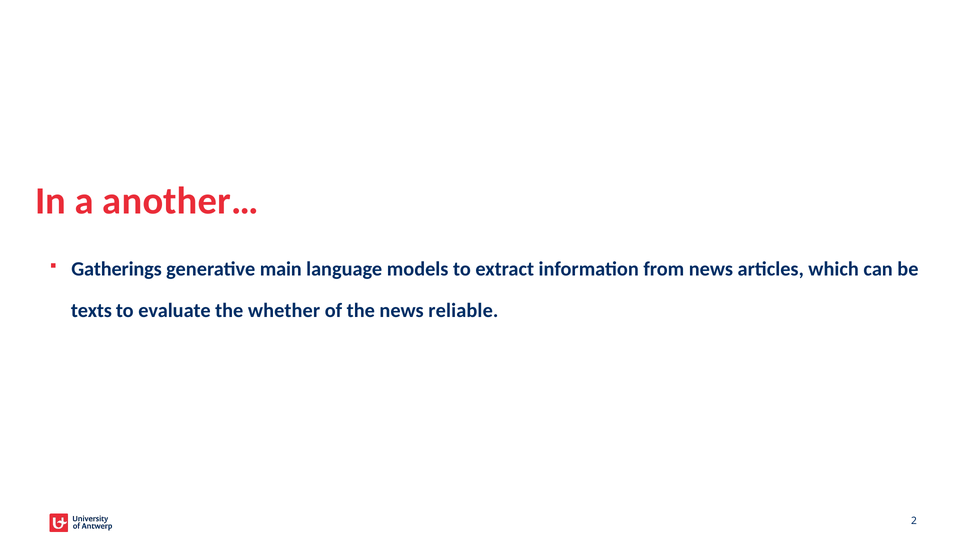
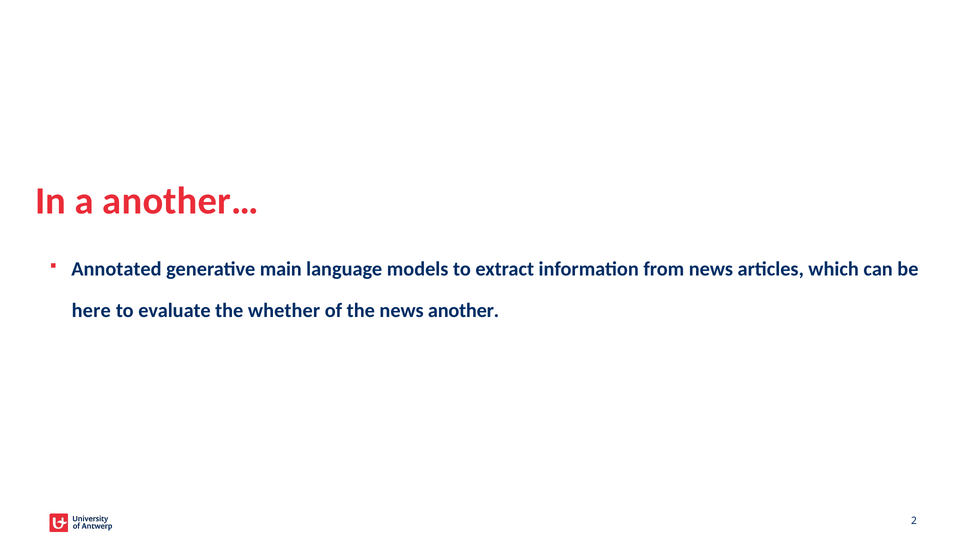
Gatherings: Gatherings -> Annotated
texts: texts -> here
reliable: reliable -> another
